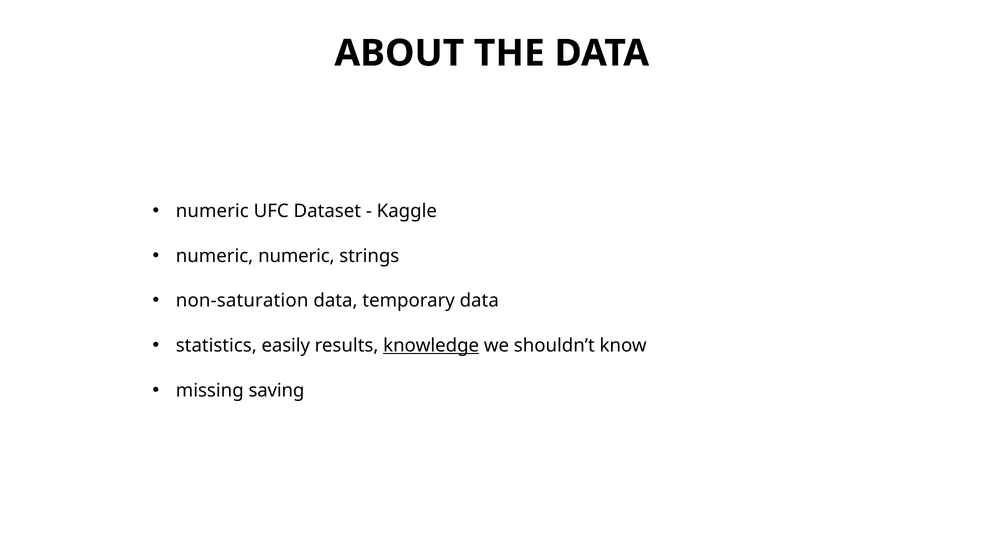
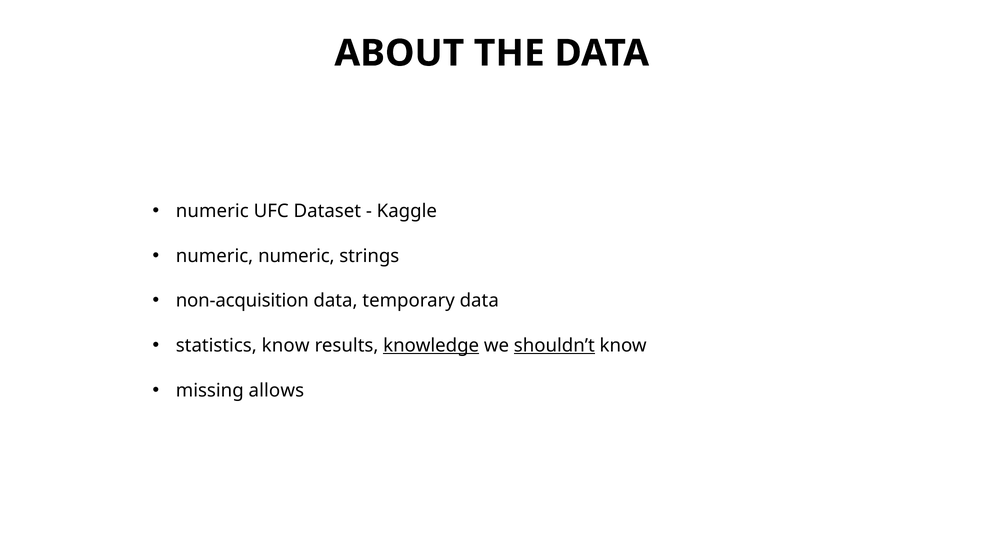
non-saturation: non-saturation -> non-acquisition
statistics easily: easily -> know
shouldn’t underline: none -> present
saving: saving -> allows
